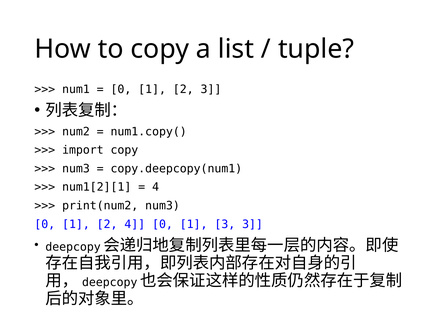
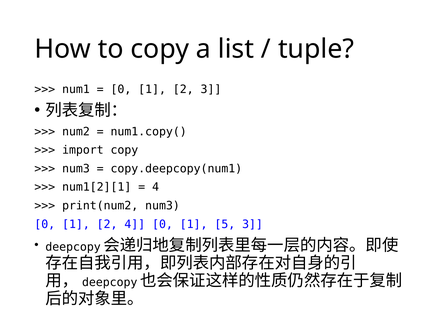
1 3: 3 -> 5
